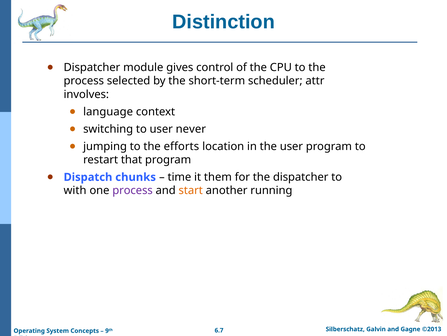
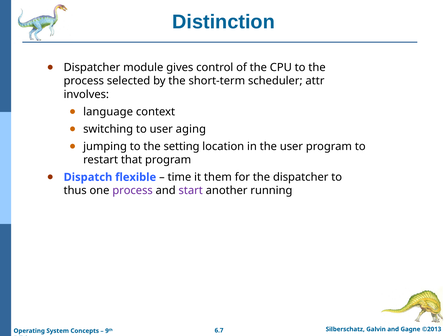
never: never -> aging
efforts: efforts -> setting
chunks: chunks -> flexible
with: with -> thus
start colour: orange -> purple
